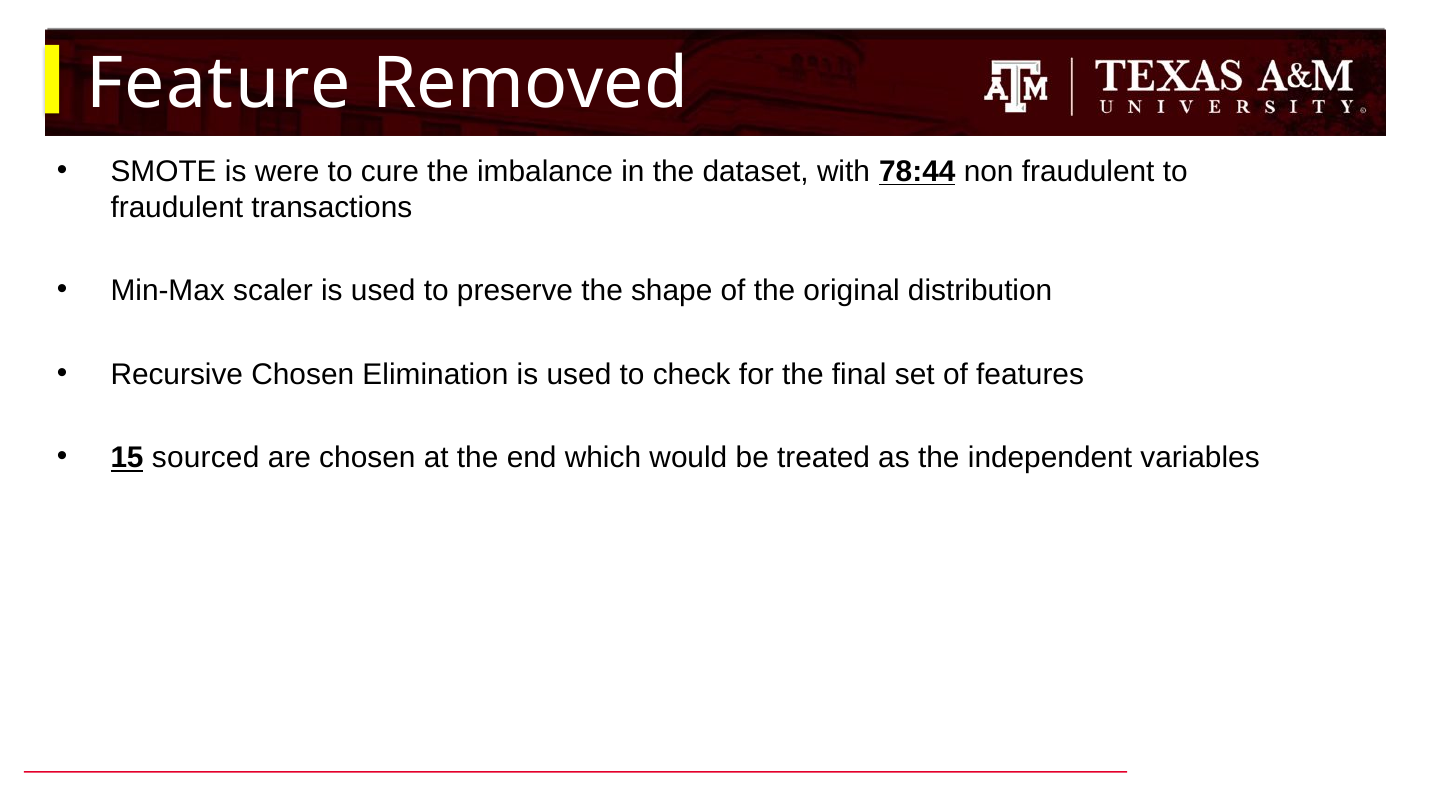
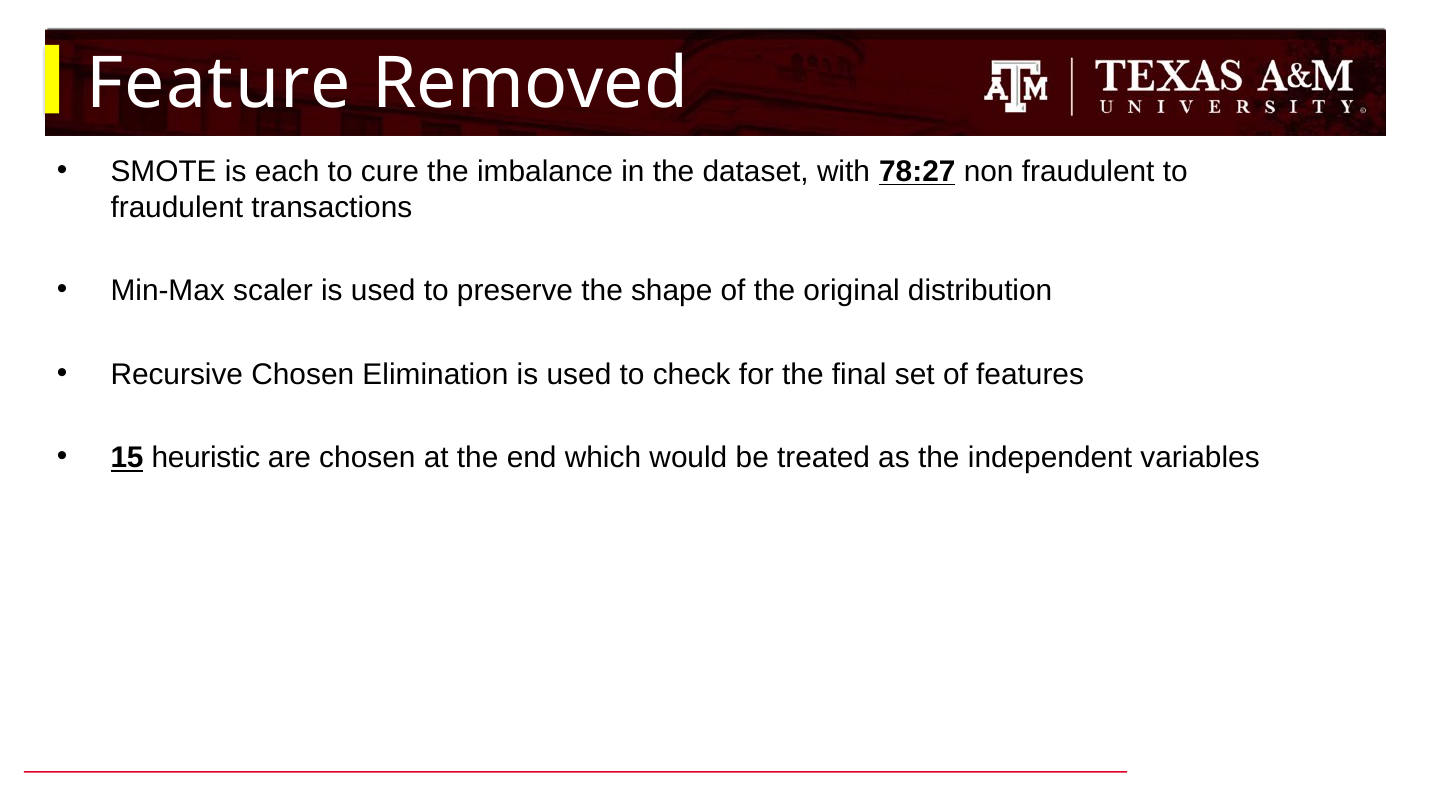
were: were -> each
78:44: 78:44 -> 78:27
sourced: sourced -> heuristic
